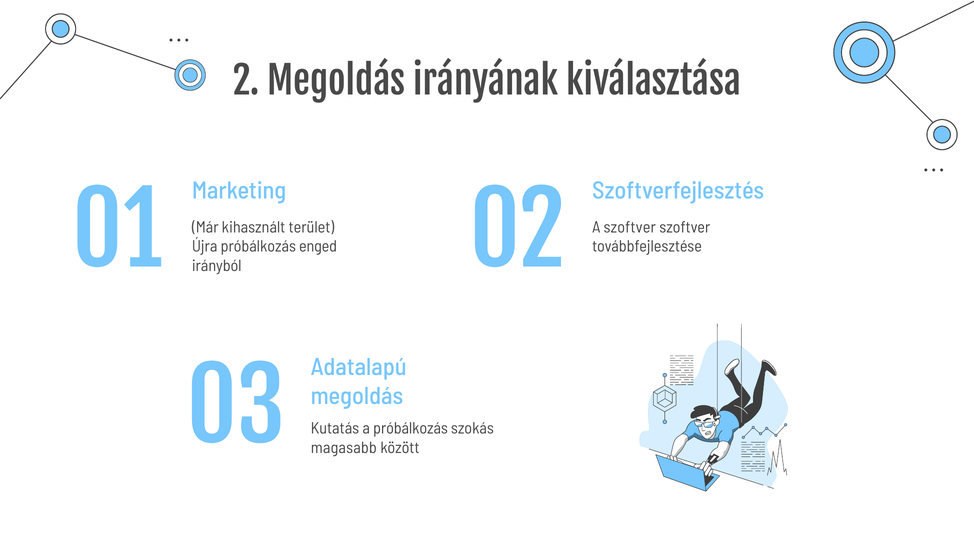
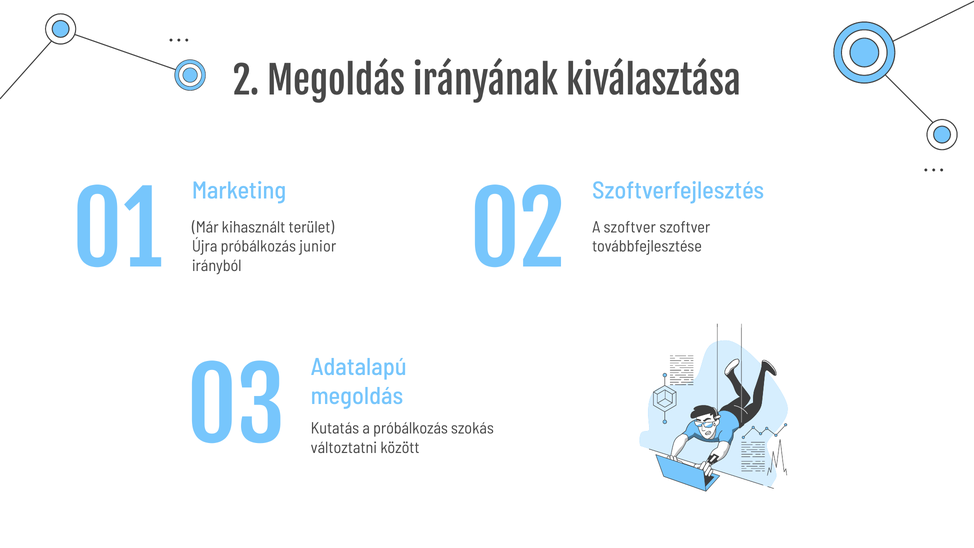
enged: enged -> junior
magasabb: magasabb -> változtatni
